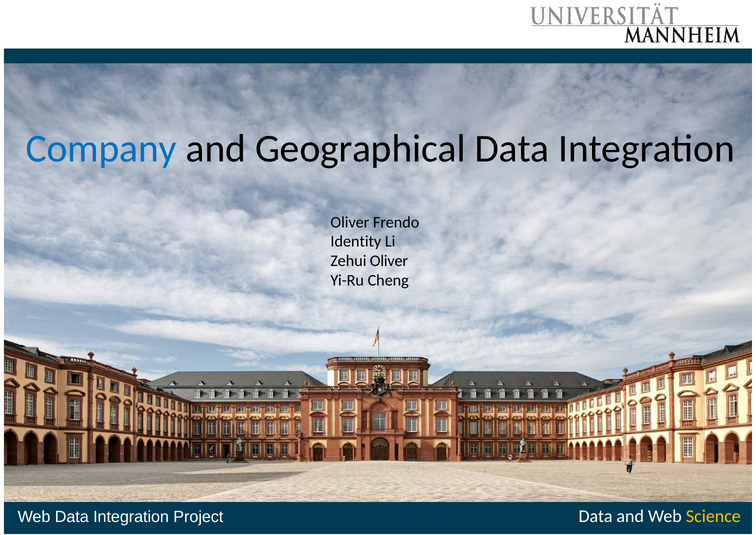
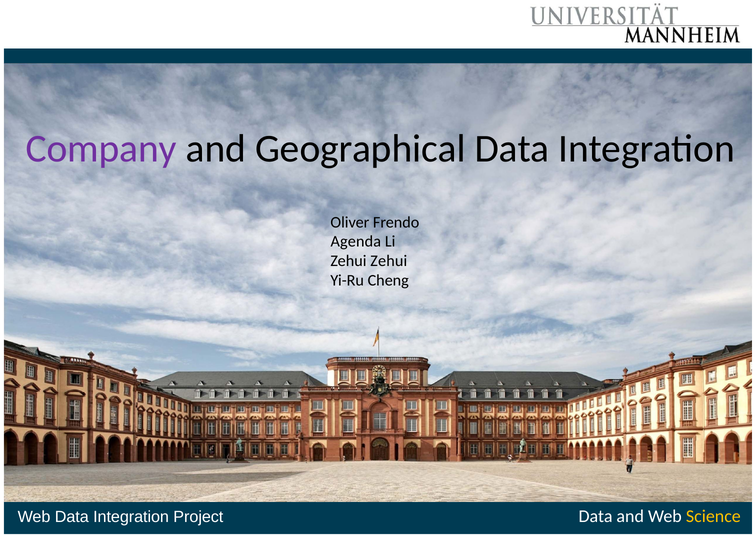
Company colour: blue -> purple
Identity: Identity -> Agenda
Zehui Oliver: Oliver -> Zehui
